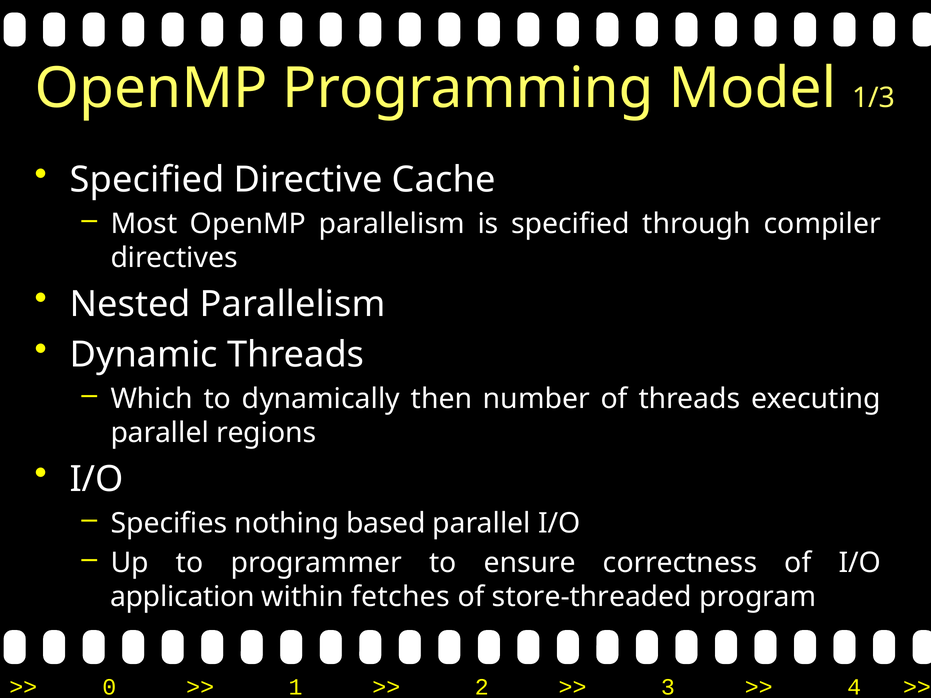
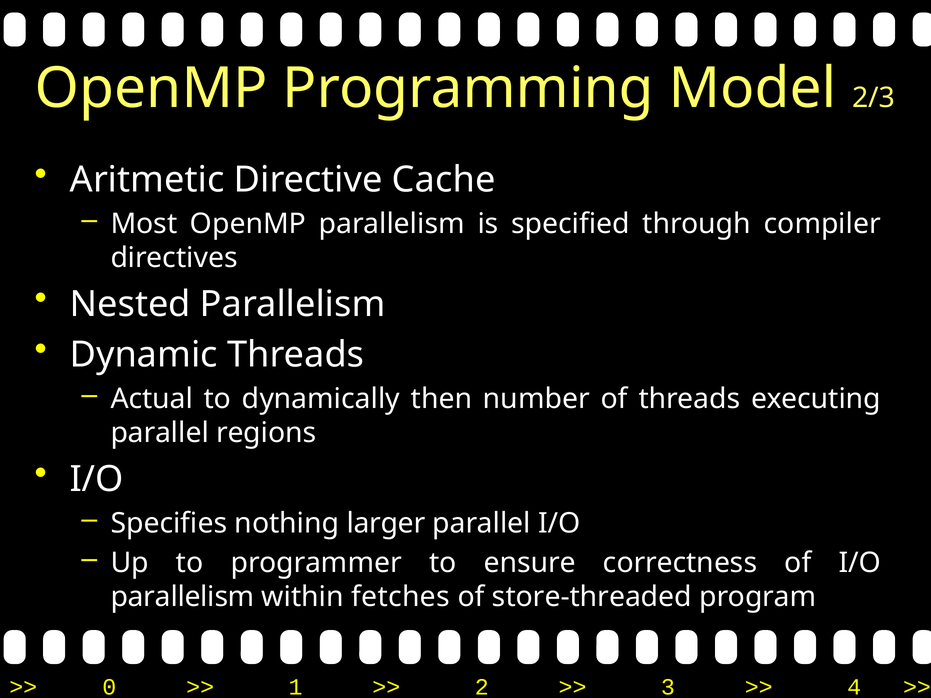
1/3: 1/3 -> 2/3
Specified at (147, 180): Specified -> Aritmetic
Which: Which -> Actual
based: based -> larger
application at (183, 597): application -> parallelism
